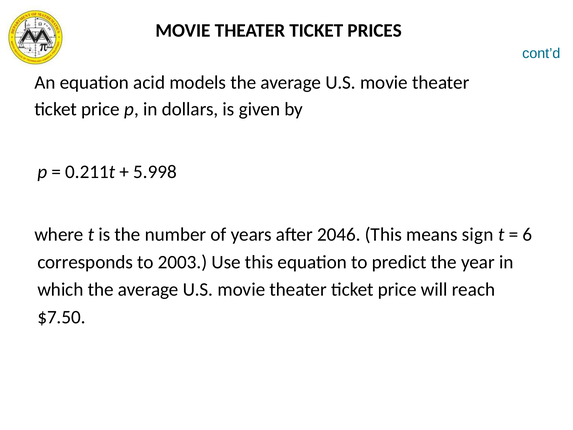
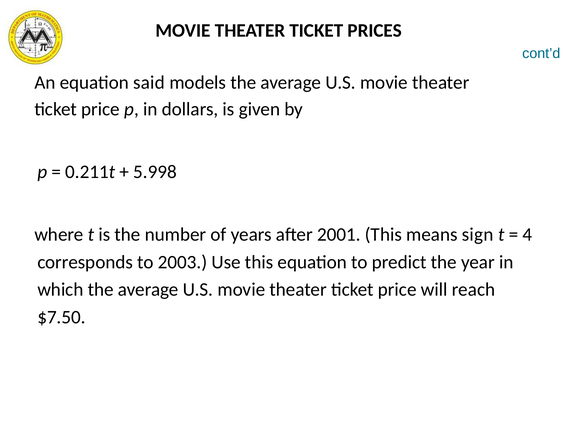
acid: acid -> said
2046: 2046 -> 2001
6: 6 -> 4
